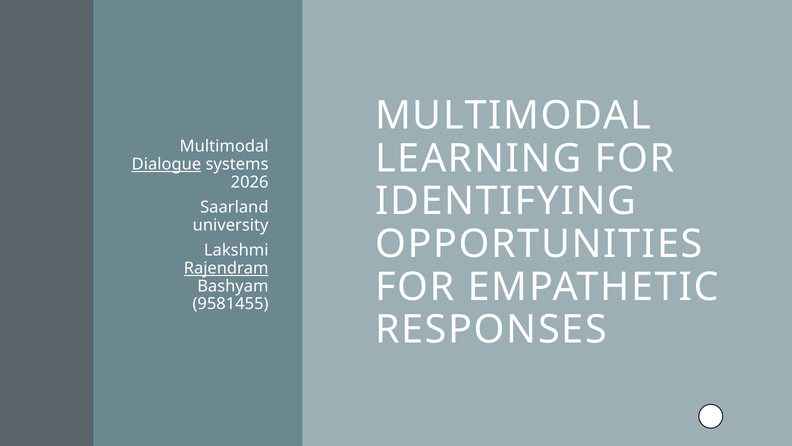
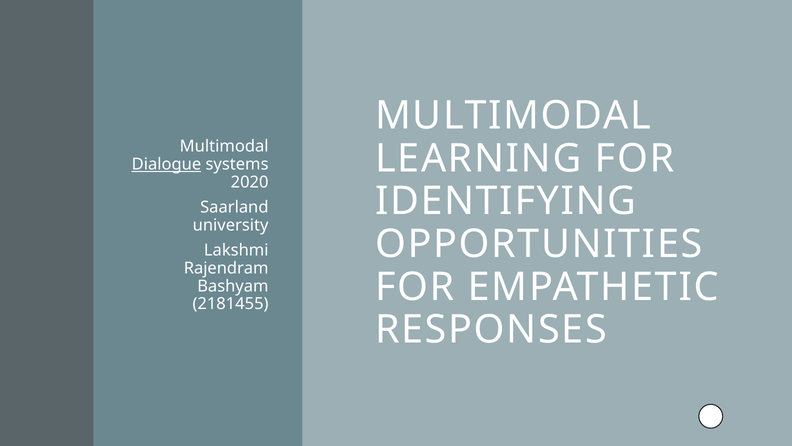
2026: 2026 -> 2020
Rajendram underline: present -> none
9581455: 9581455 -> 2181455
